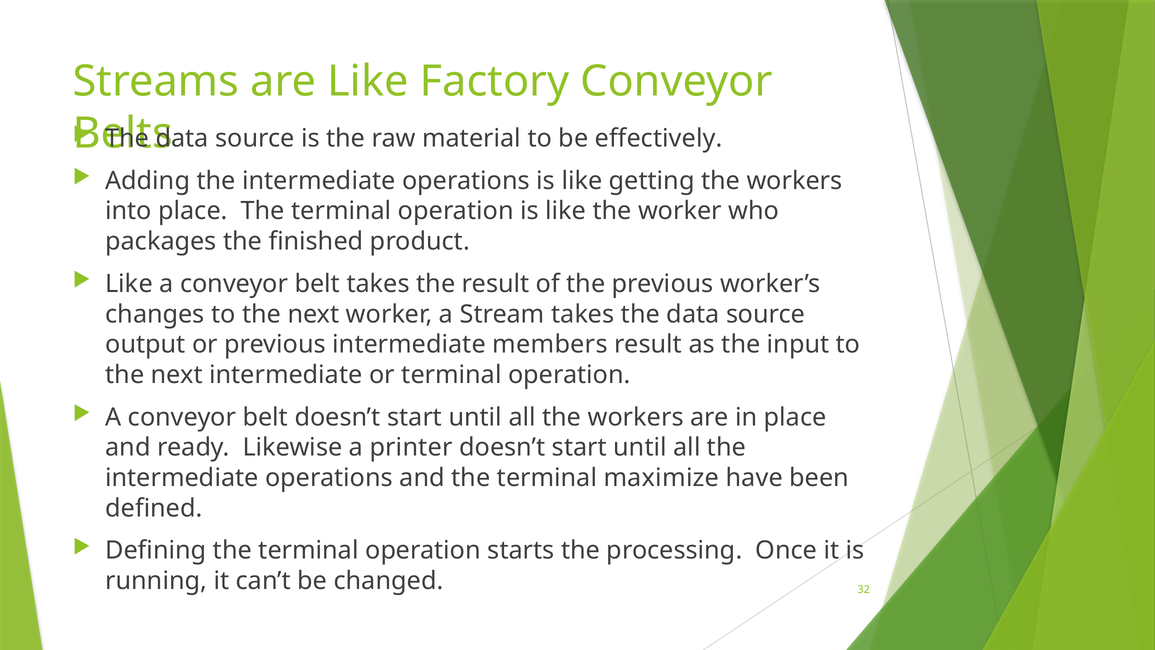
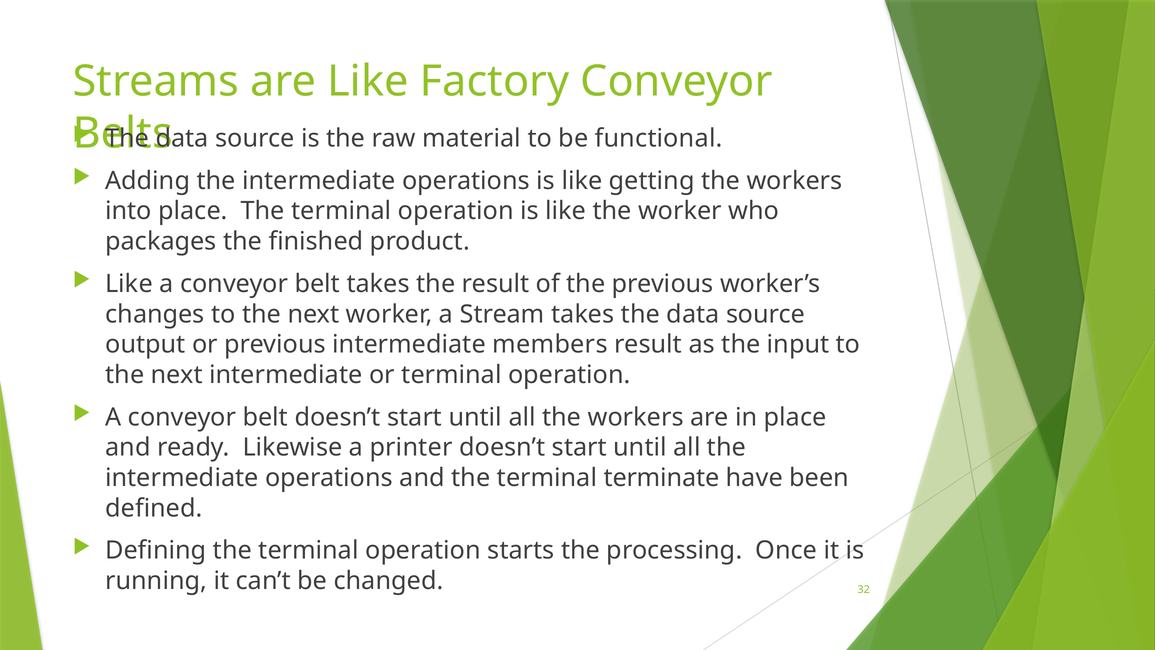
effectively: effectively -> functional
maximize: maximize -> terminate
